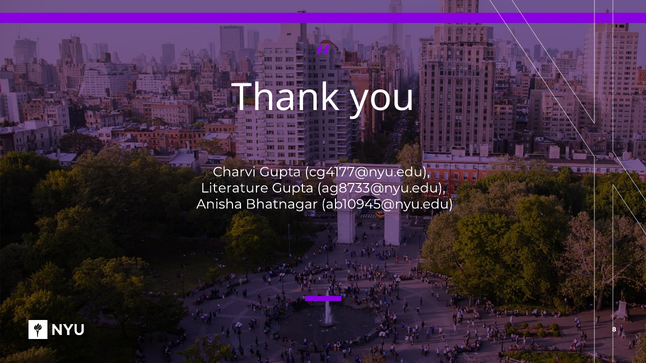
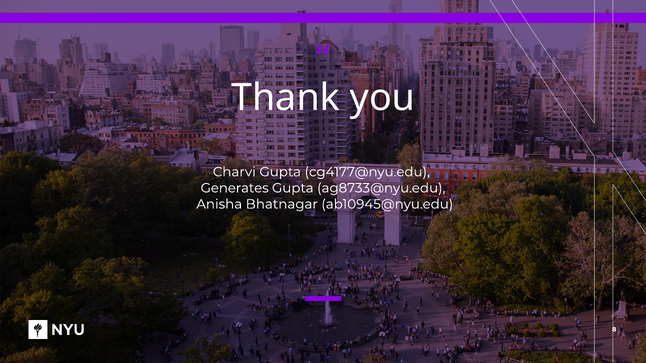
Literature: Literature -> Generates
